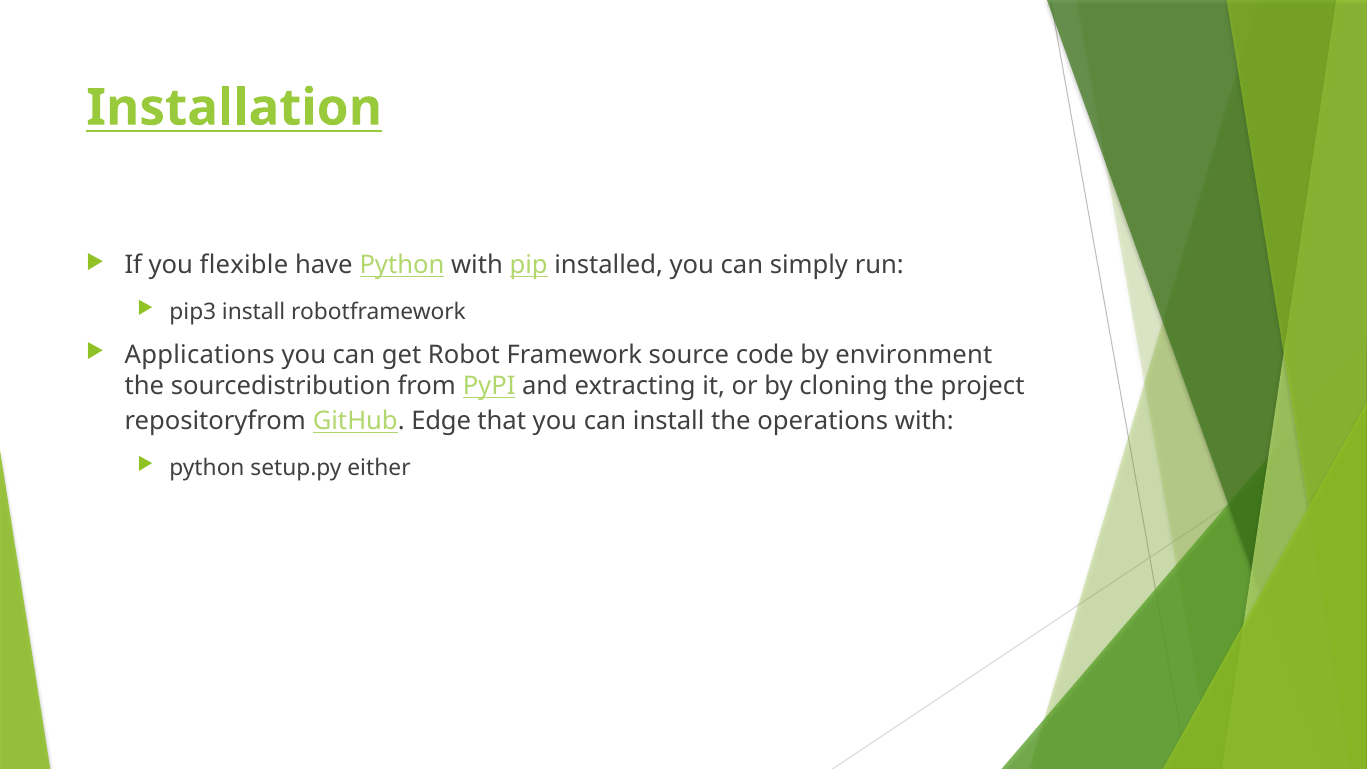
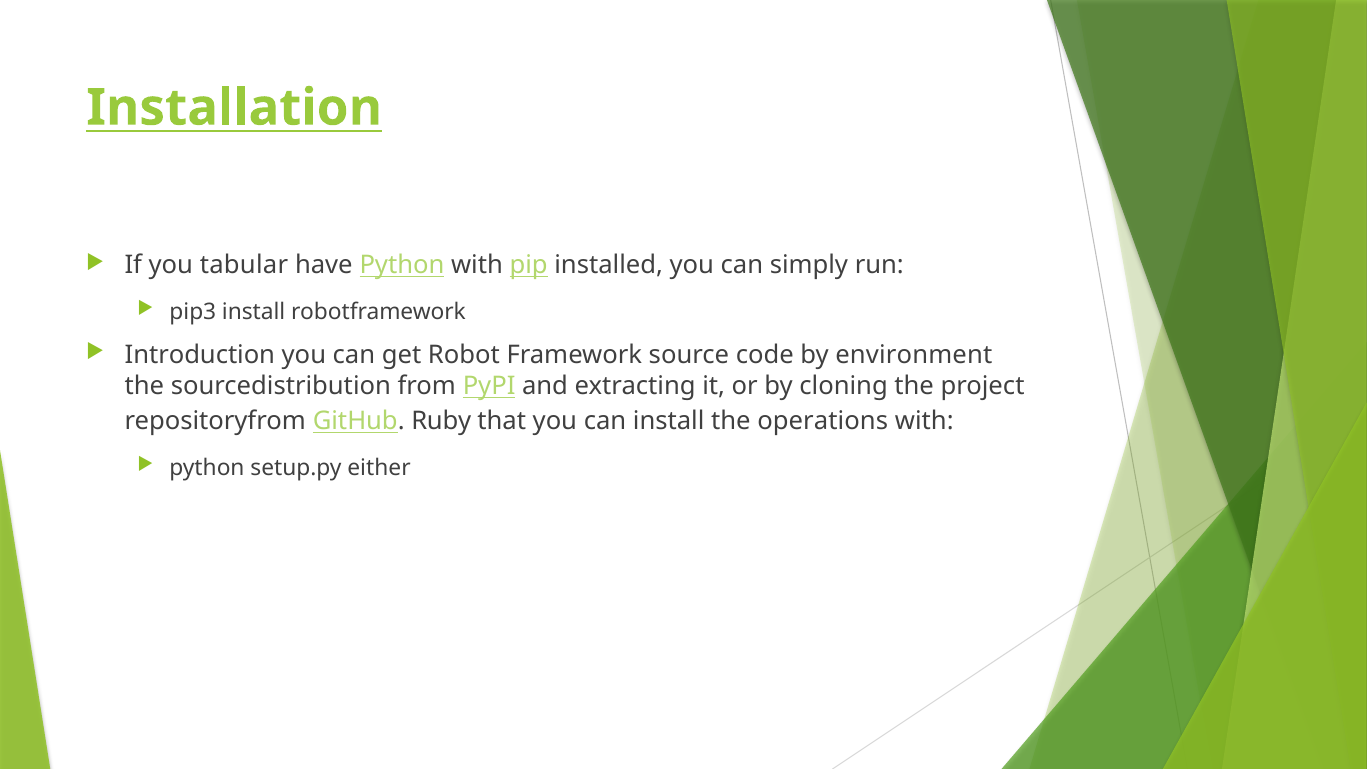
flexible: flexible -> tabular
Applications: Applications -> Introduction
Edge: Edge -> Ruby
